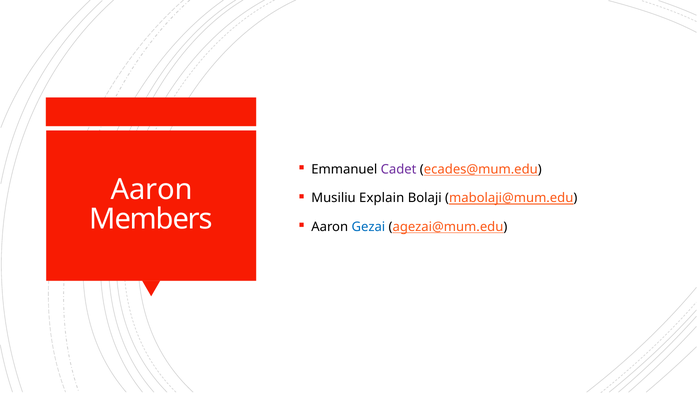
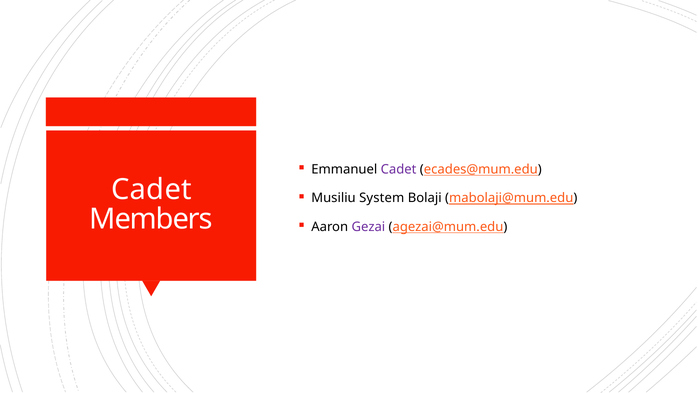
Aaron at (152, 189): Aaron -> Cadet
Explain: Explain -> System
Gezai colour: blue -> purple
